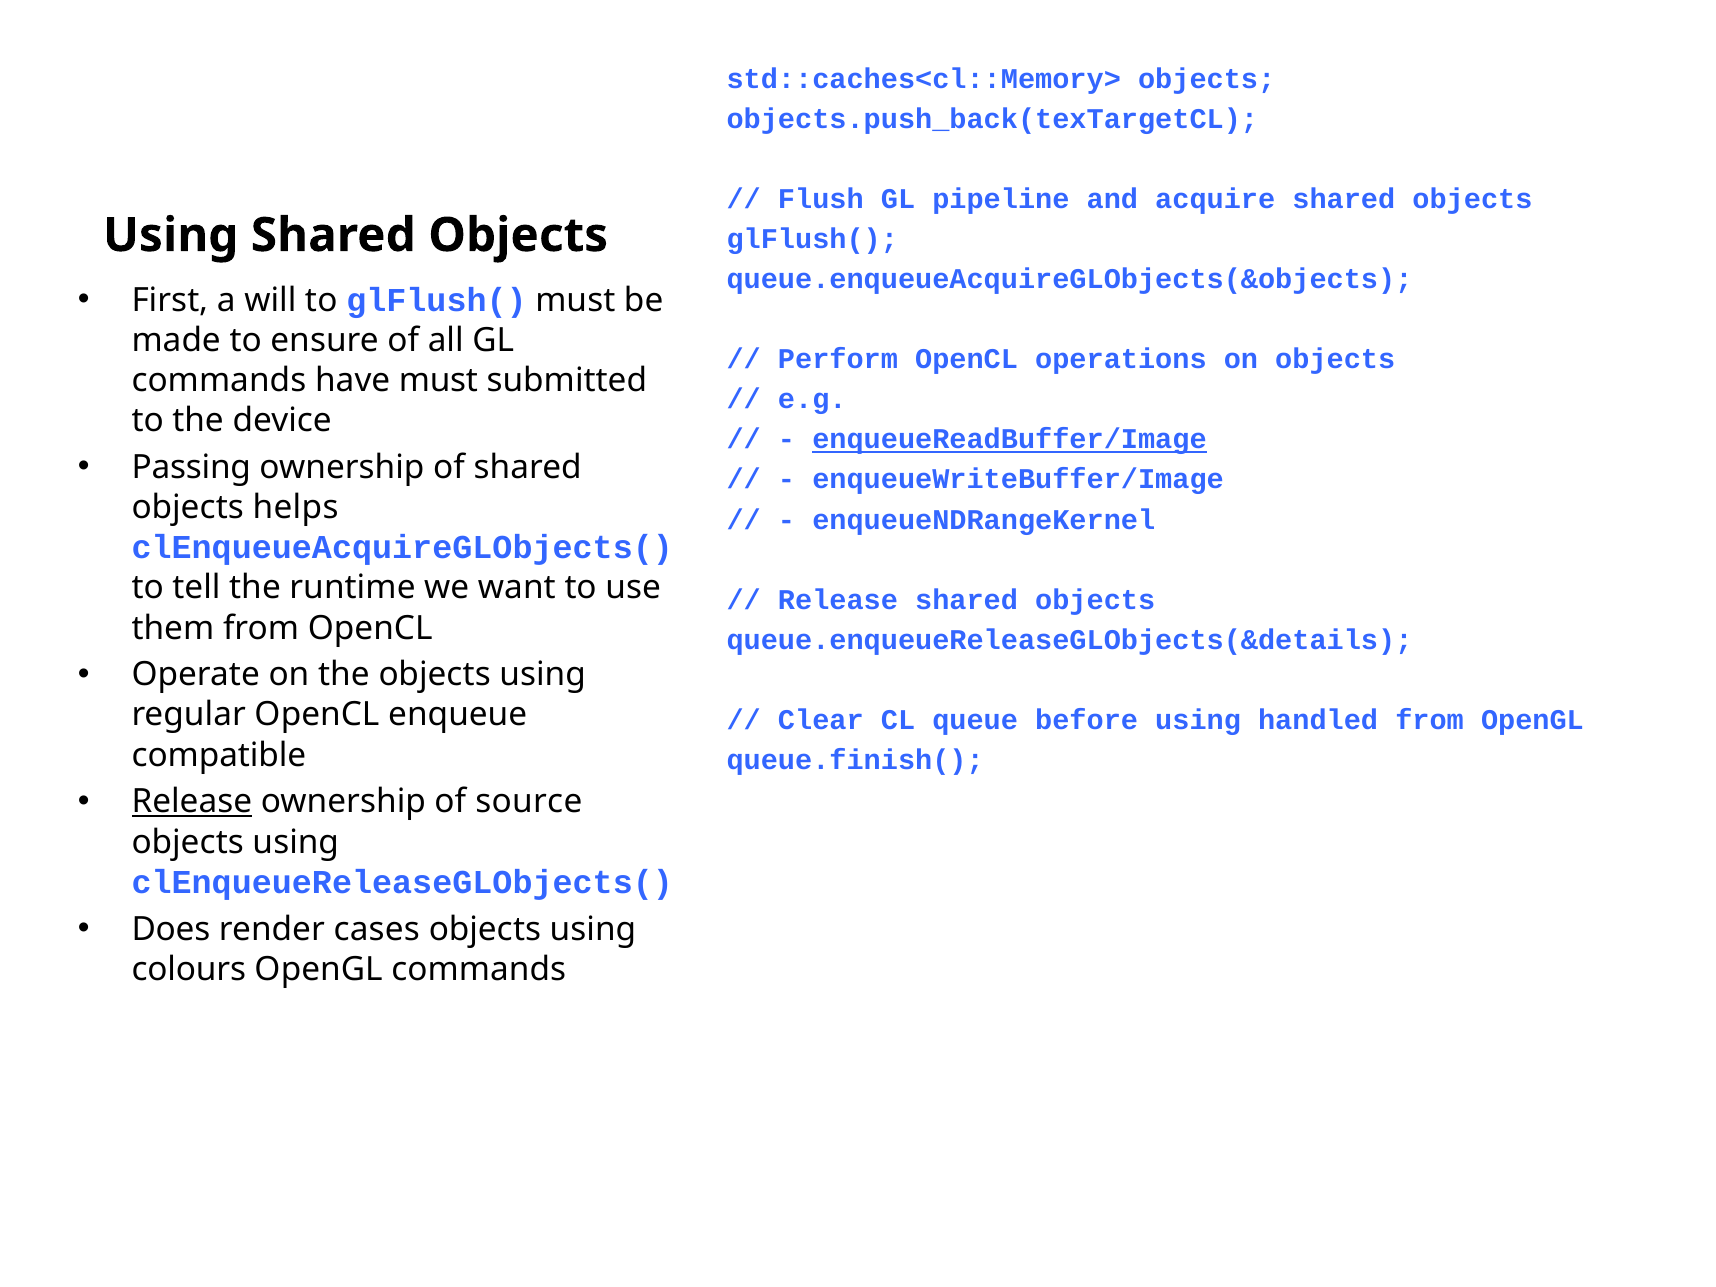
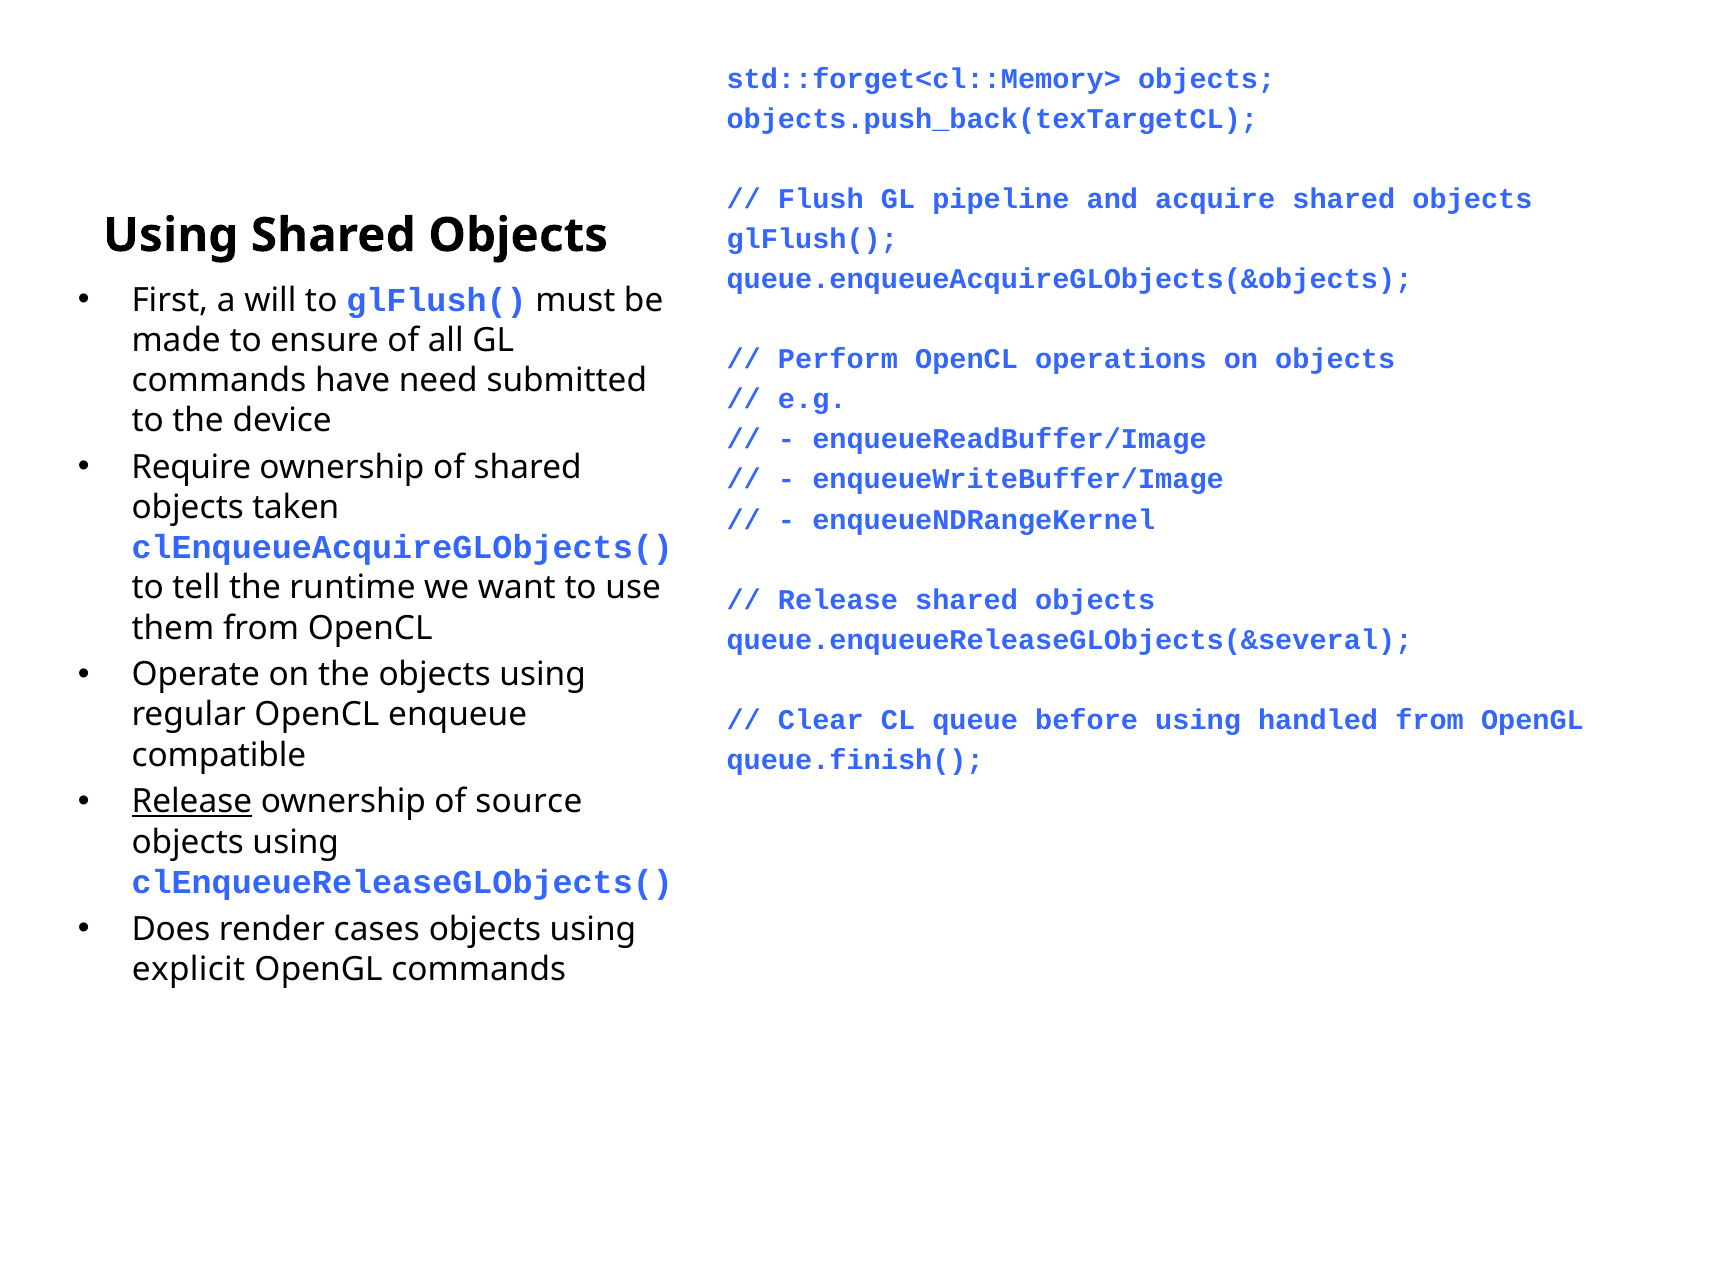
std::caches<cl::Memory>: std::caches<cl::Memory> -> std::forget<cl::Memory>
have must: must -> need
enqueueReadBuffer/Image underline: present -> none
Passing: Passing -> Require
helps: helps -> taken
queue.enqueueReleaseGLObjects(&details: queue.enqueueReleaseGLObjects(&details -> queue.enqueueReleaseGLObjects(&several
colours: colours -> explicit
